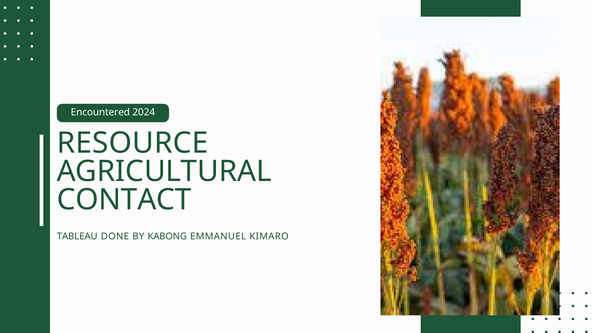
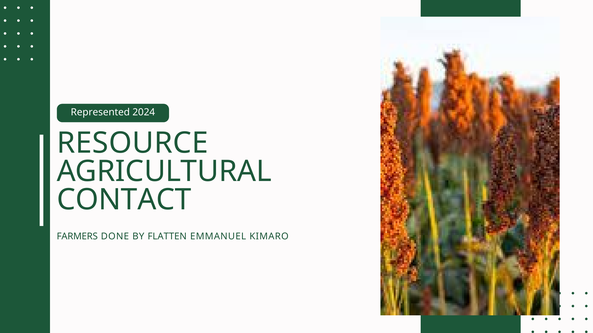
Encountered: Encountered -> Represented
TABLEAU: TABLEAU -> FARMERS
KABONG: KABONG -> FLATTEN
